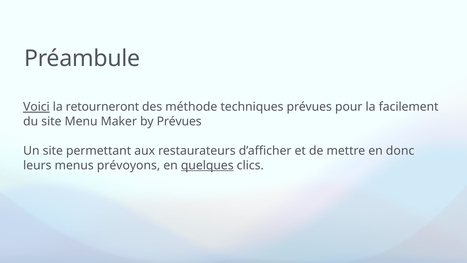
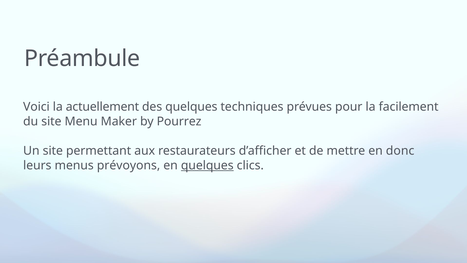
Voici underline: present -> none
retourneront: retourneront -> actuellement
des méthode: méthode -> quelques
by Prévues: Prévues -> Pourrez
